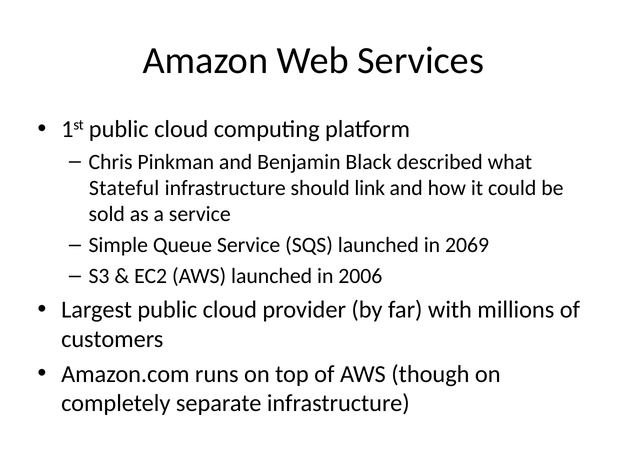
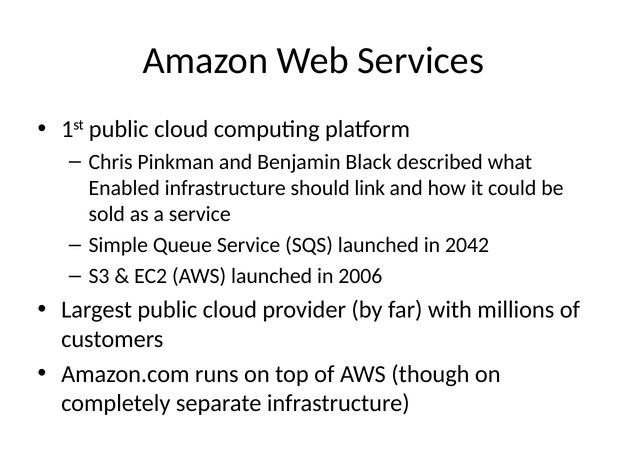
Stateful: Stateful -> Enabled
2069: 2069 -> 2042
